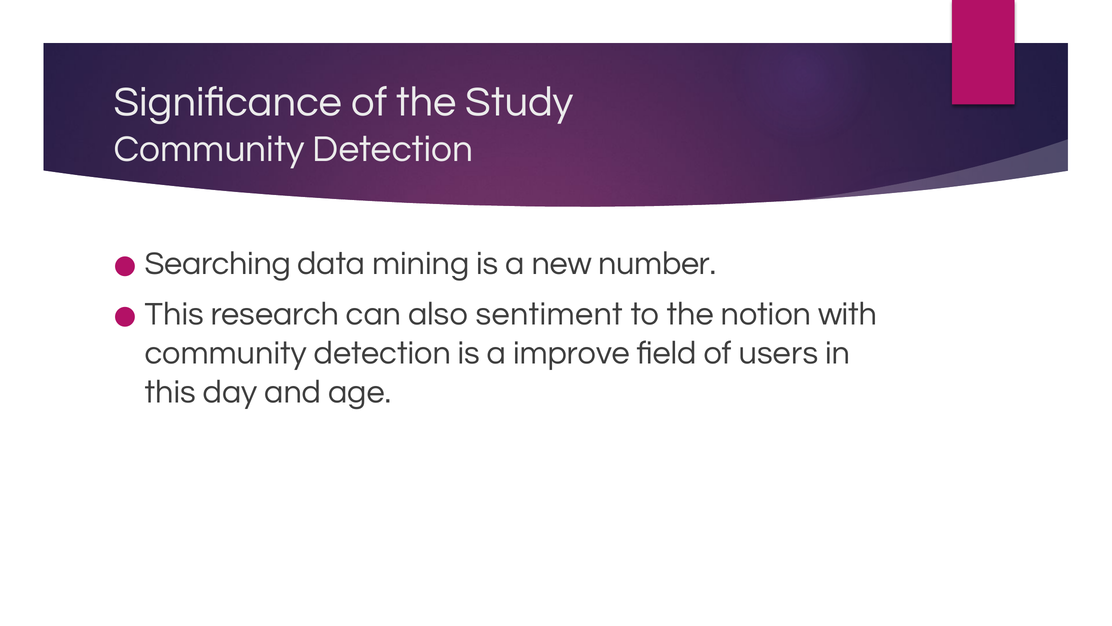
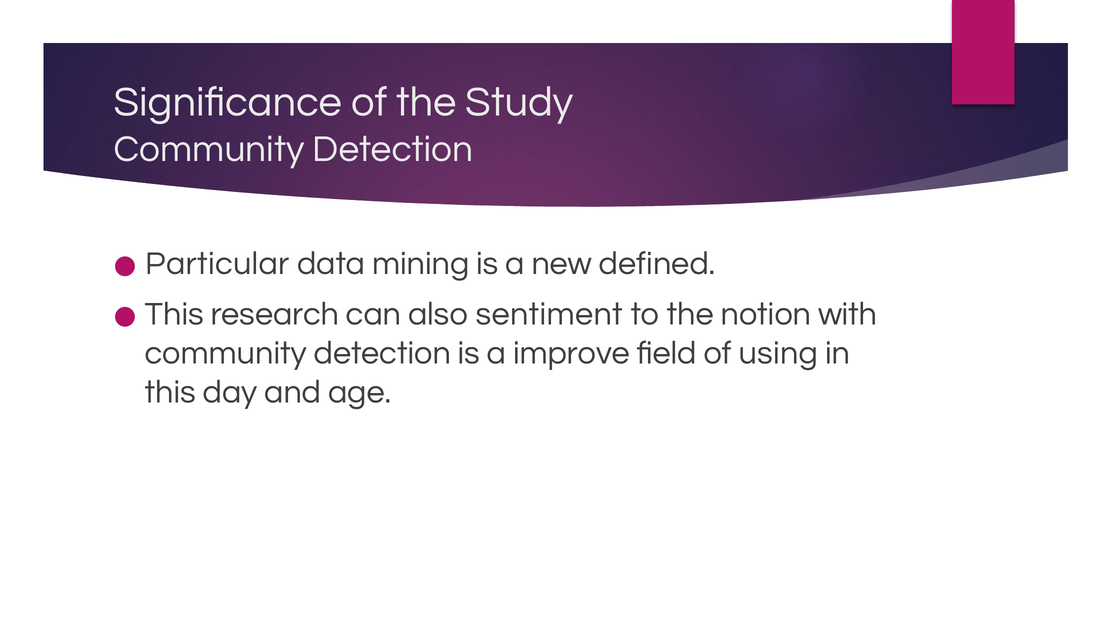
Searching: Searching -> Particular
number: number -> defined
users: users -> using
